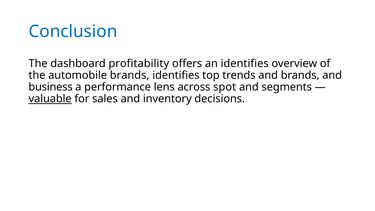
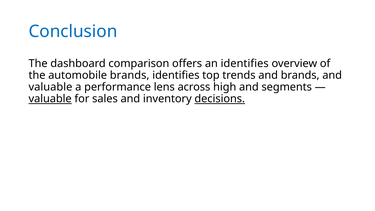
profitability: profitability -> comparison
business at (51, 87): business -> valuable
spot: spot -> high
decisions underline: none -> present
